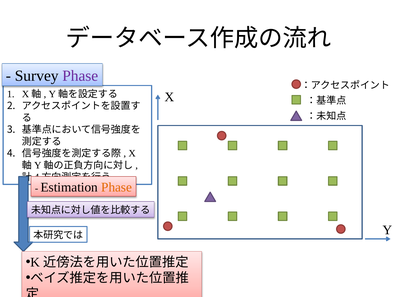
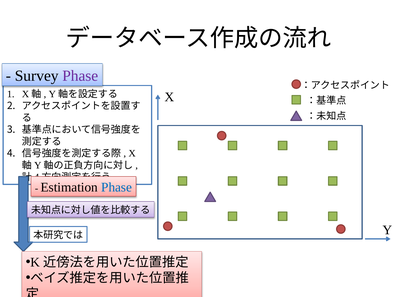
Phase at (117, 188) colour: orange -> blue
